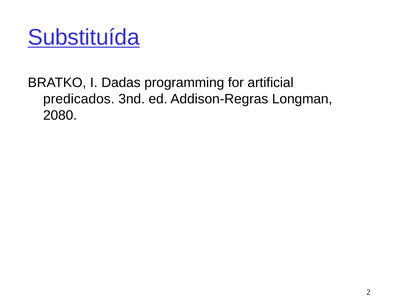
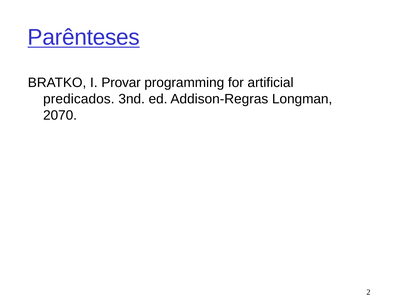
Substituída: Substituída -> Parênteses
Dadas: Dadas -> Provar
2080: 2080 -> 2070
